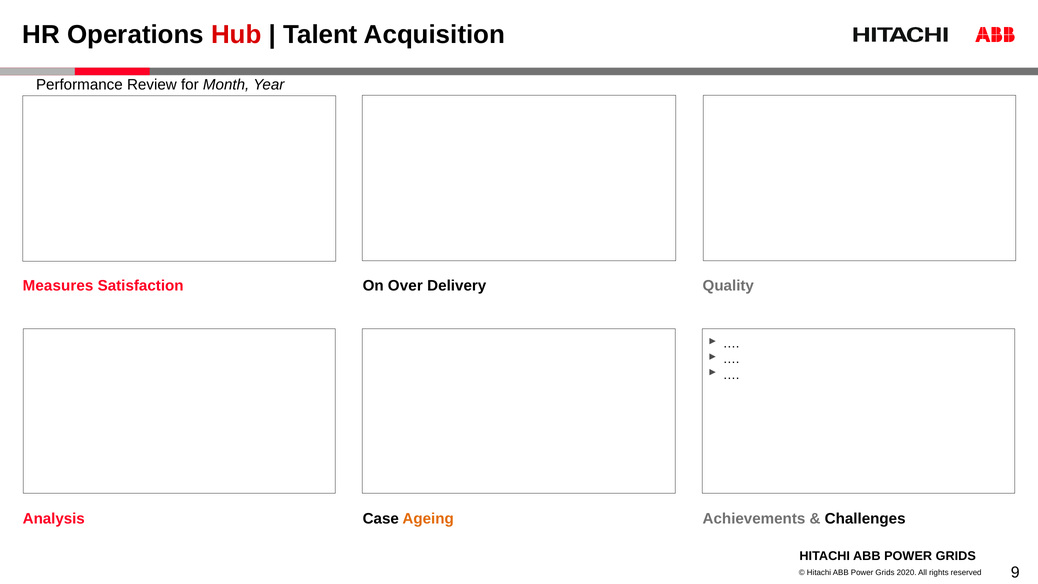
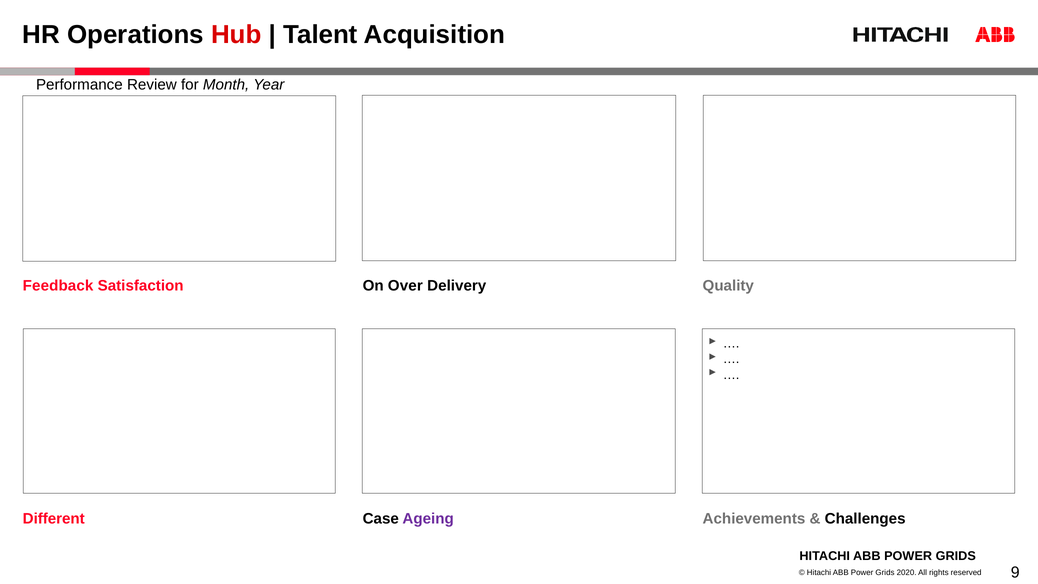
Measures: Measures -> Feedback
Analysis: Analysis -> Different
Ageing colour: orange -> purple
